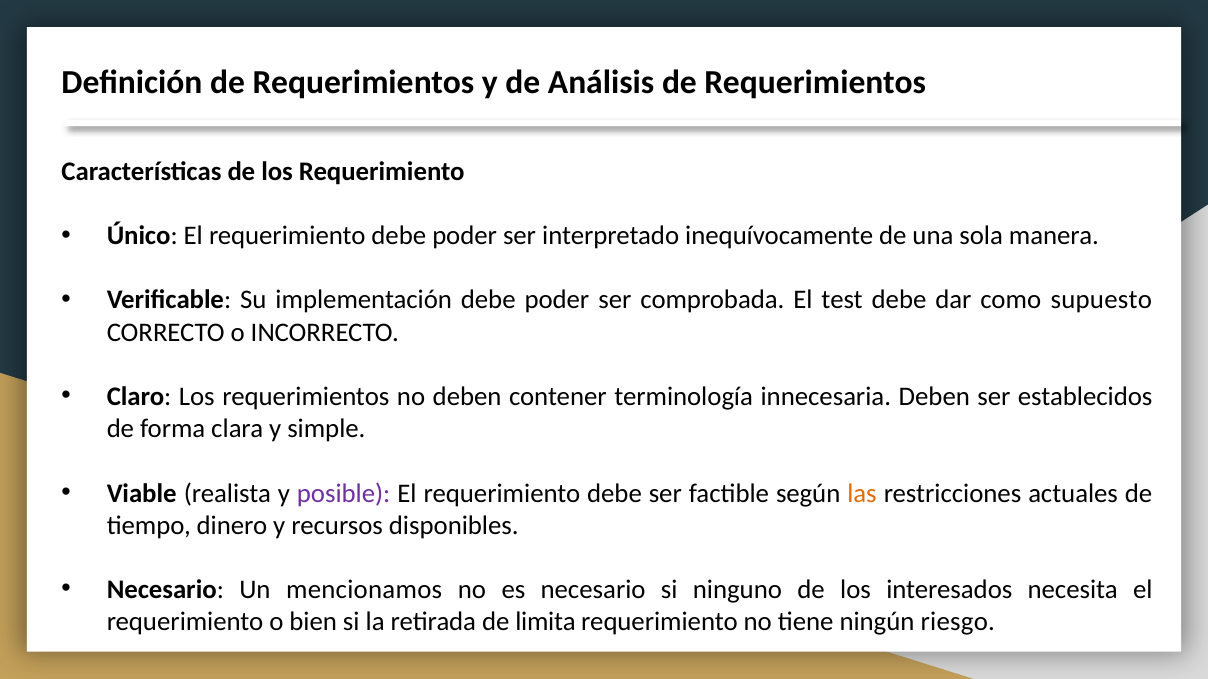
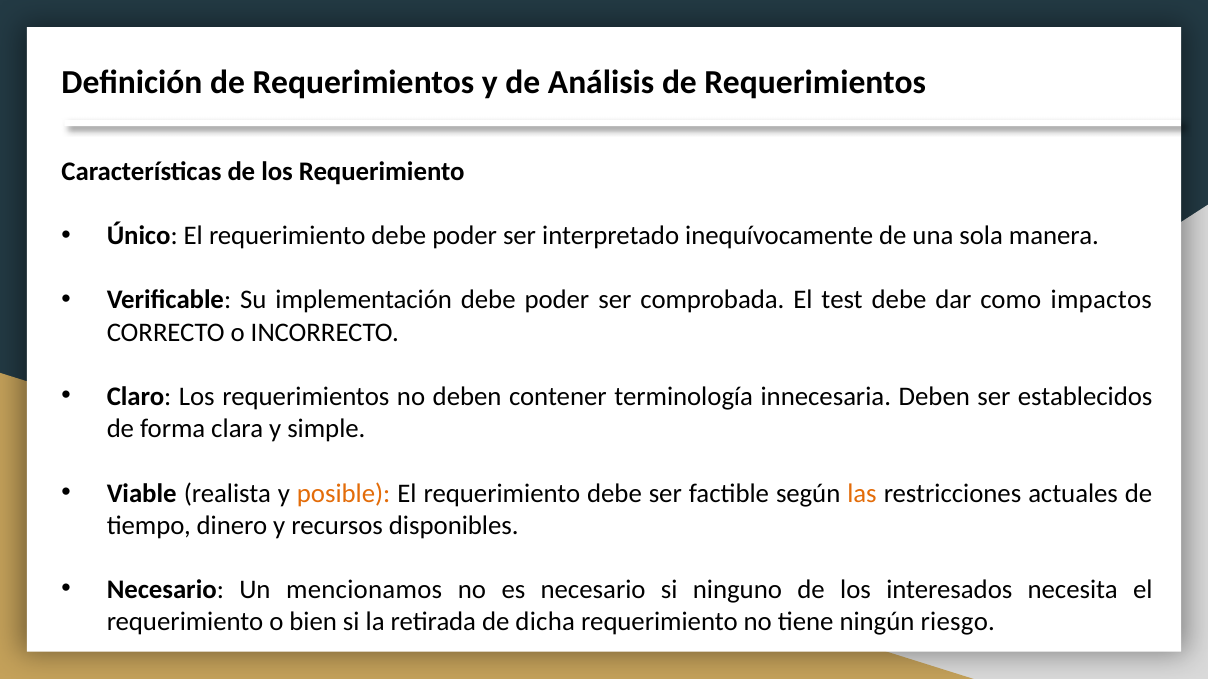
supuesto: supuesto -> impactos
posible colour: purple -> orange
limita: limita -> dicha
